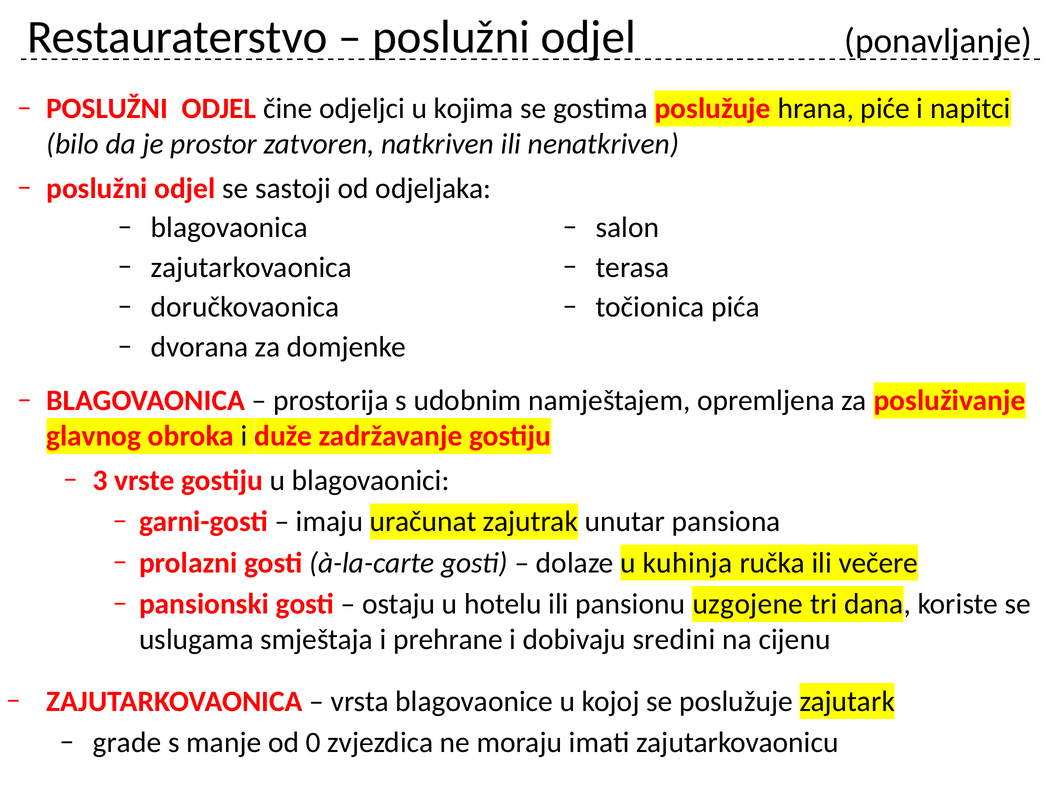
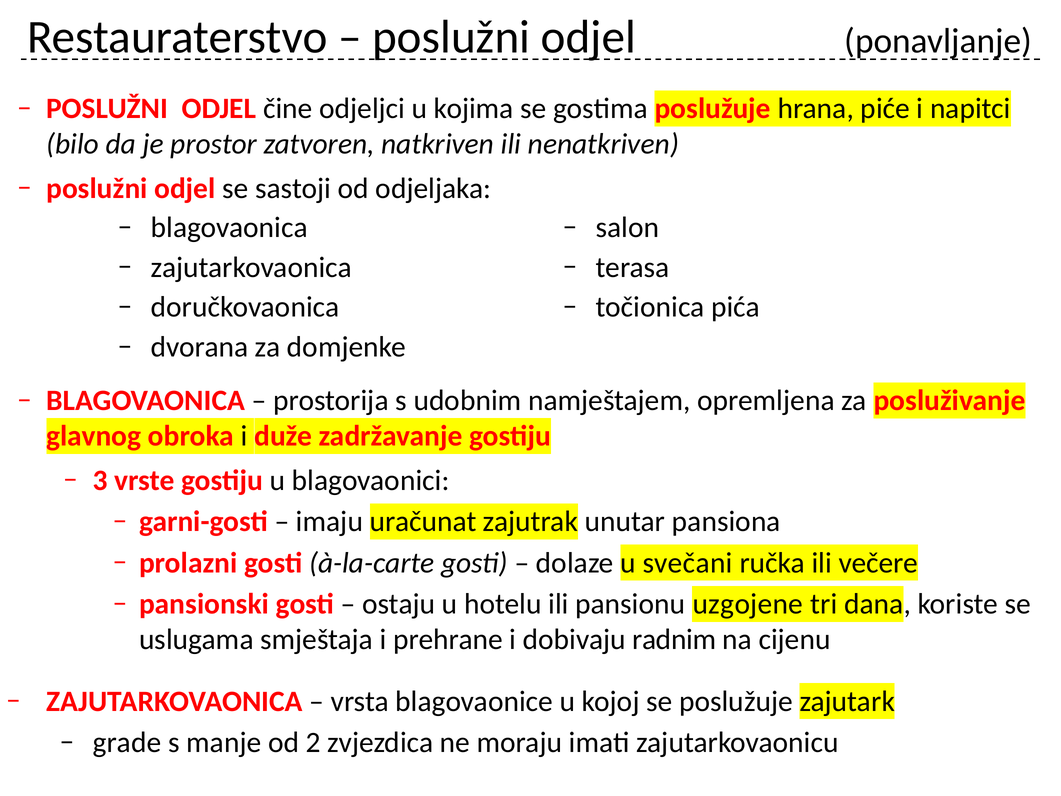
kuhinja: kuhinja -> svečani
sredini: sredini -> radnim
0: 0 -> 2
